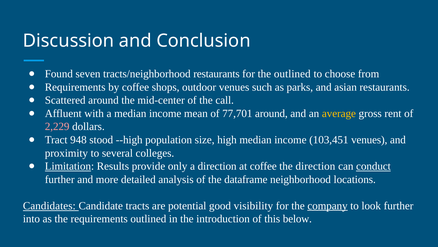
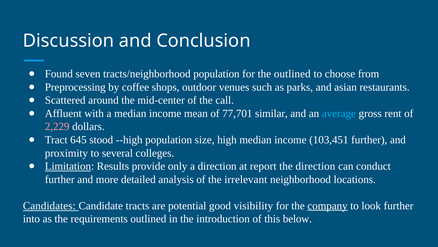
tracts/neighborhood restaurants: restaurants -> population
Requirements at (75, 87): Requirements -> Preprocessing
77,701 around: around -> similar
average colour: yellow -> light blue
948: 948 -> 645
103,451 venues: venues -> further
at coffee: coffee -> report
conduct underline: present -> none
dataframe: dataframe -> irrelevant
